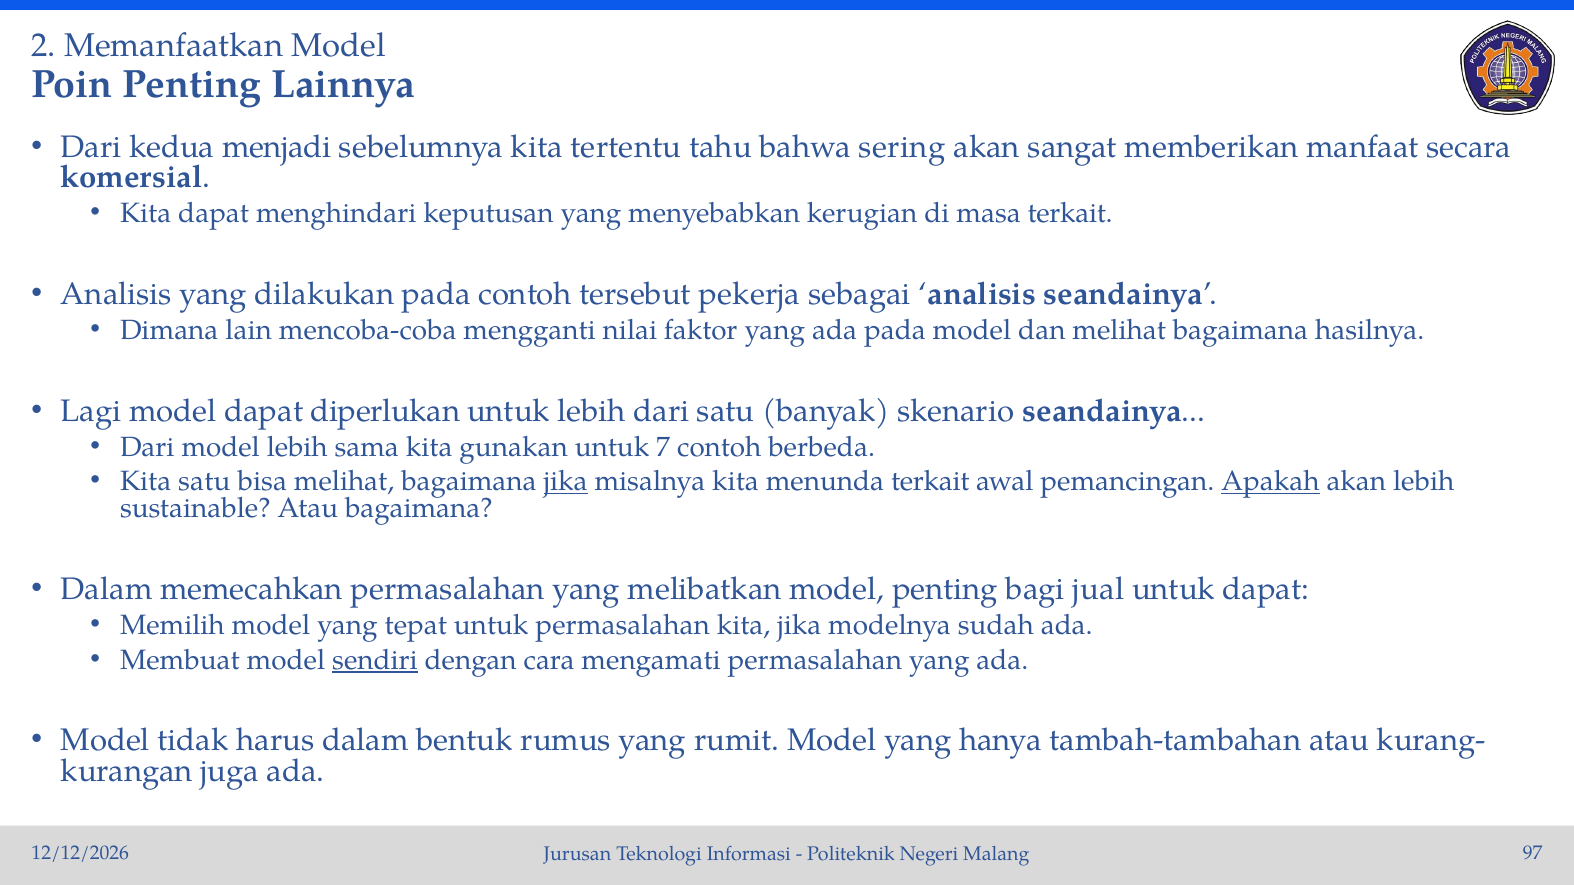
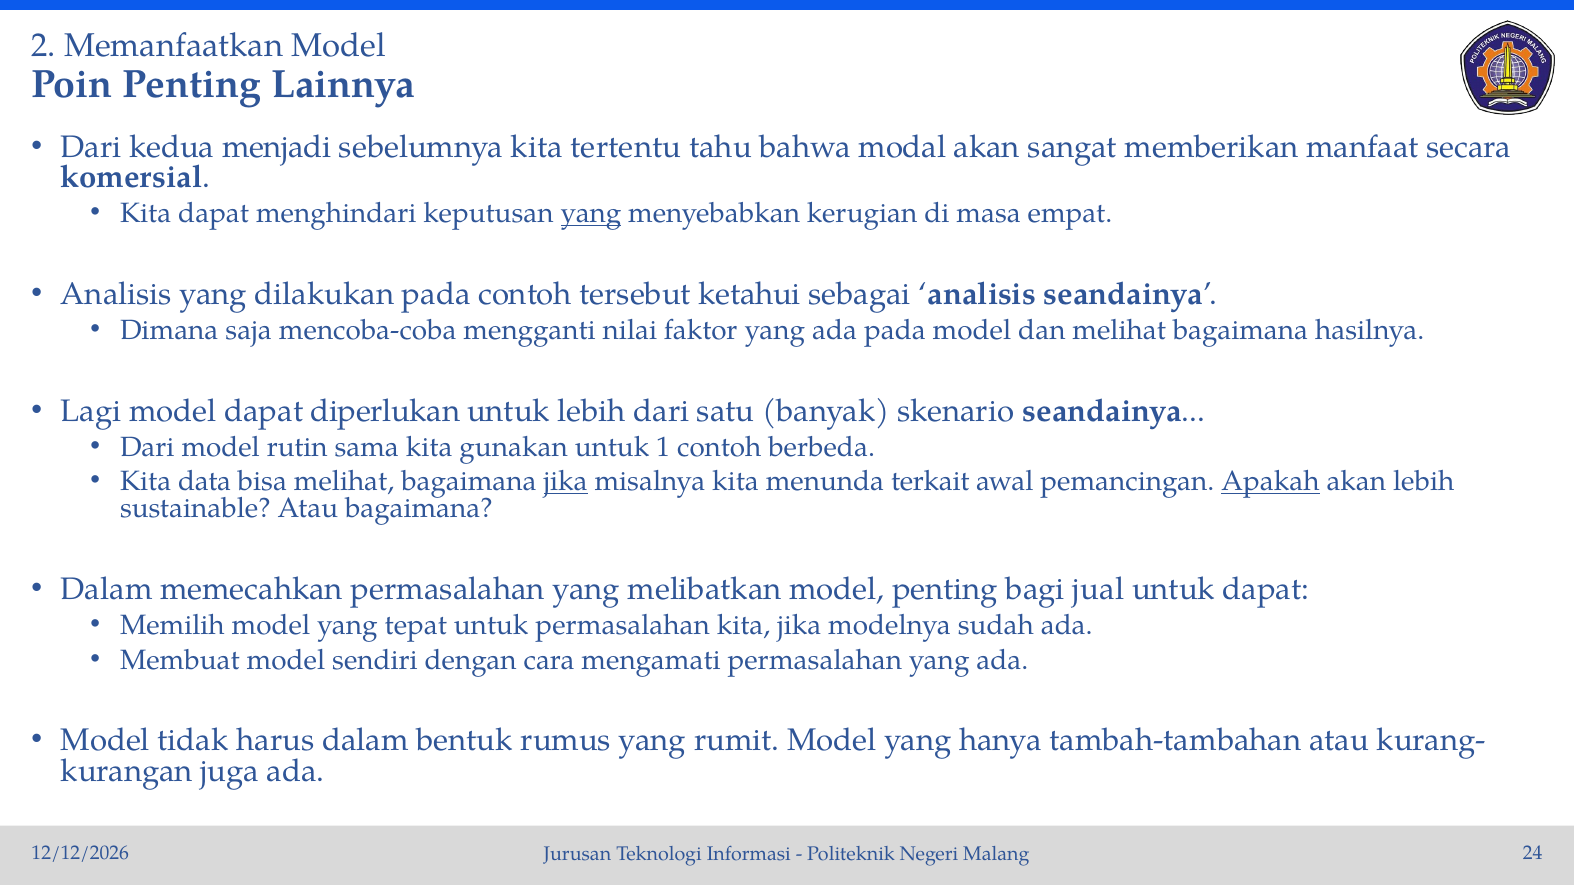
sering: sering -> modal
yang at (591, 213) underline: none -> present
masa terkait: terkait -> empat
pekerja: pekerja -> ketahui
lain: lain -> saja
model lebih: lebih -> rutin
7: 7 -> 1
Kita satu: satu -> data
sendiri underline: present -> none
97: 97 -> 24
